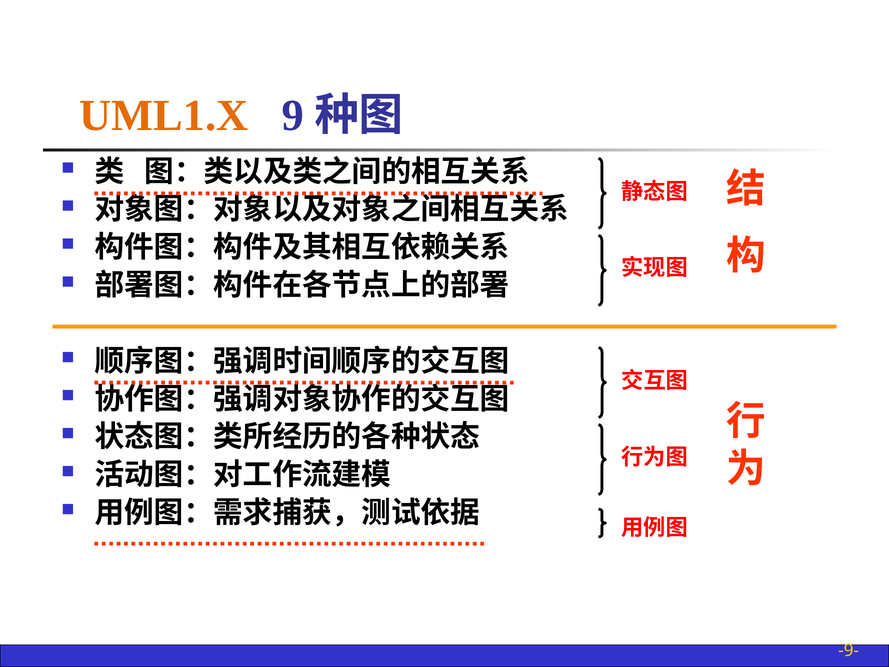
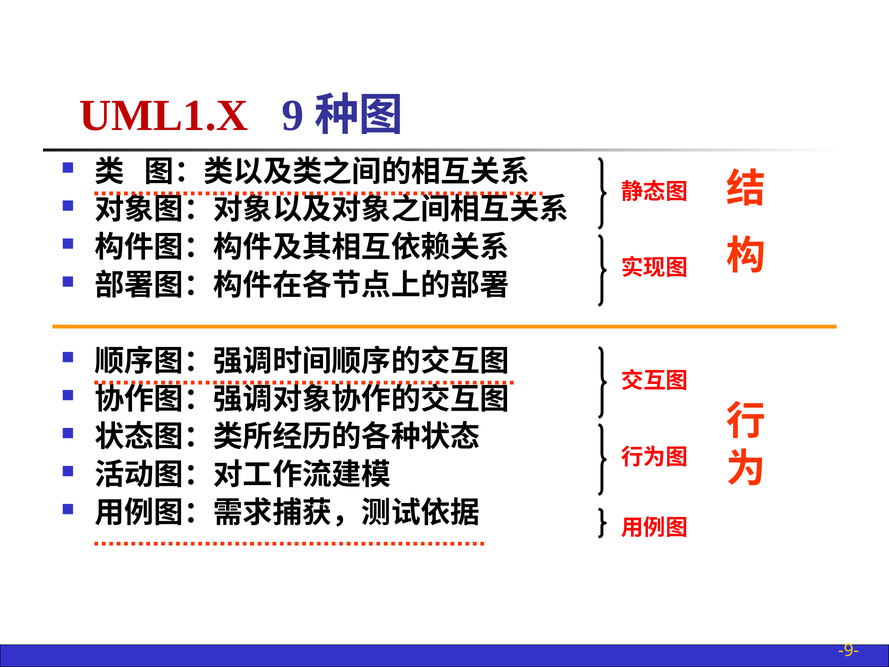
UML1.X colour: orange -> red
